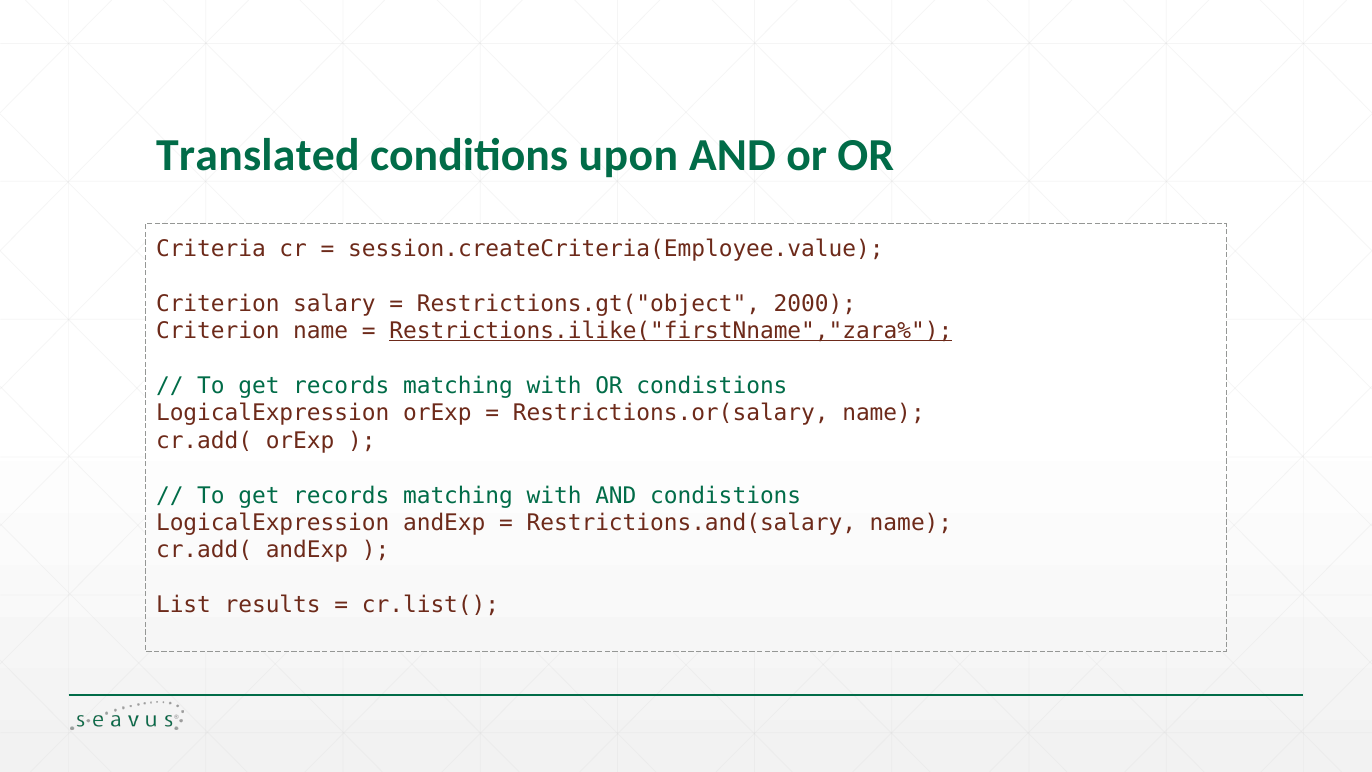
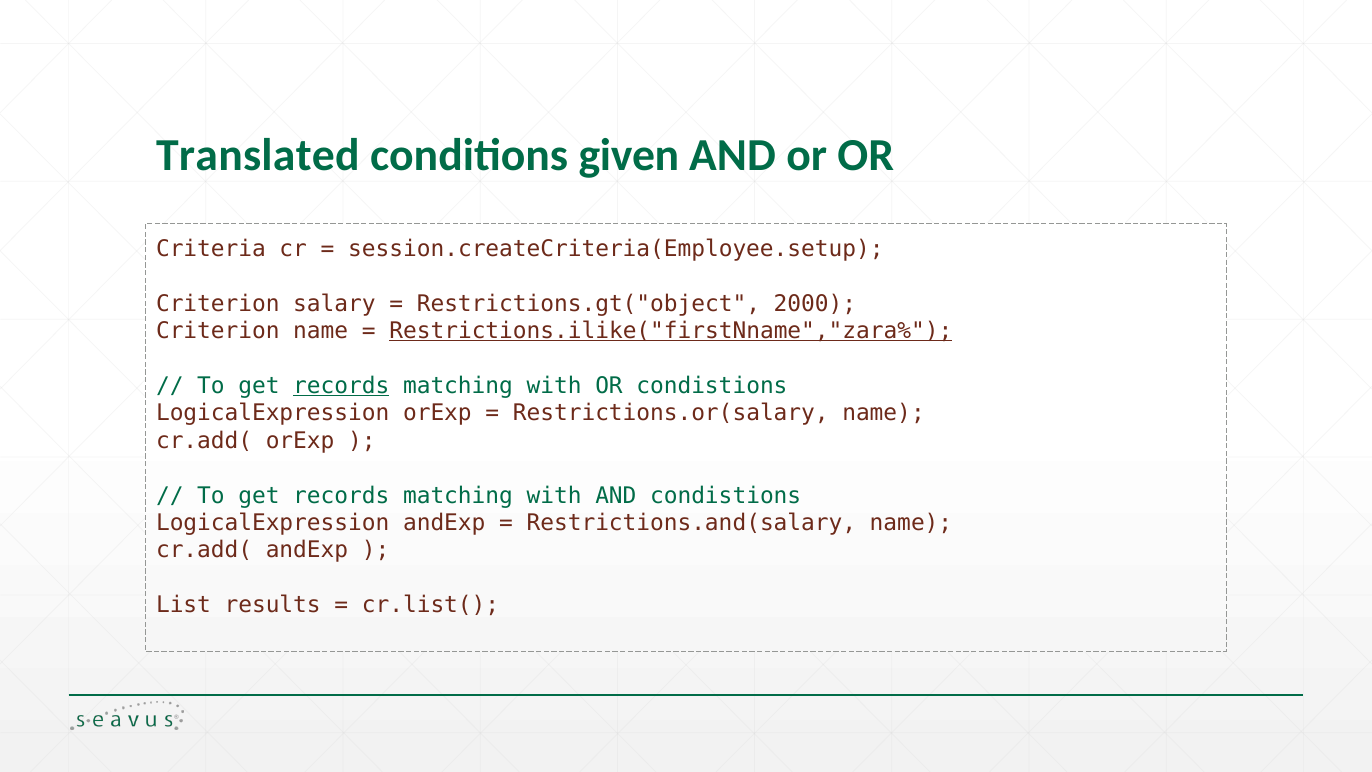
upon: upon -> given
session.createCriteria(Employee.value: session.createCriteria(Employee.value -> session.createCriteria(Employee.setup
records at (341, 386) underline: none -> present
